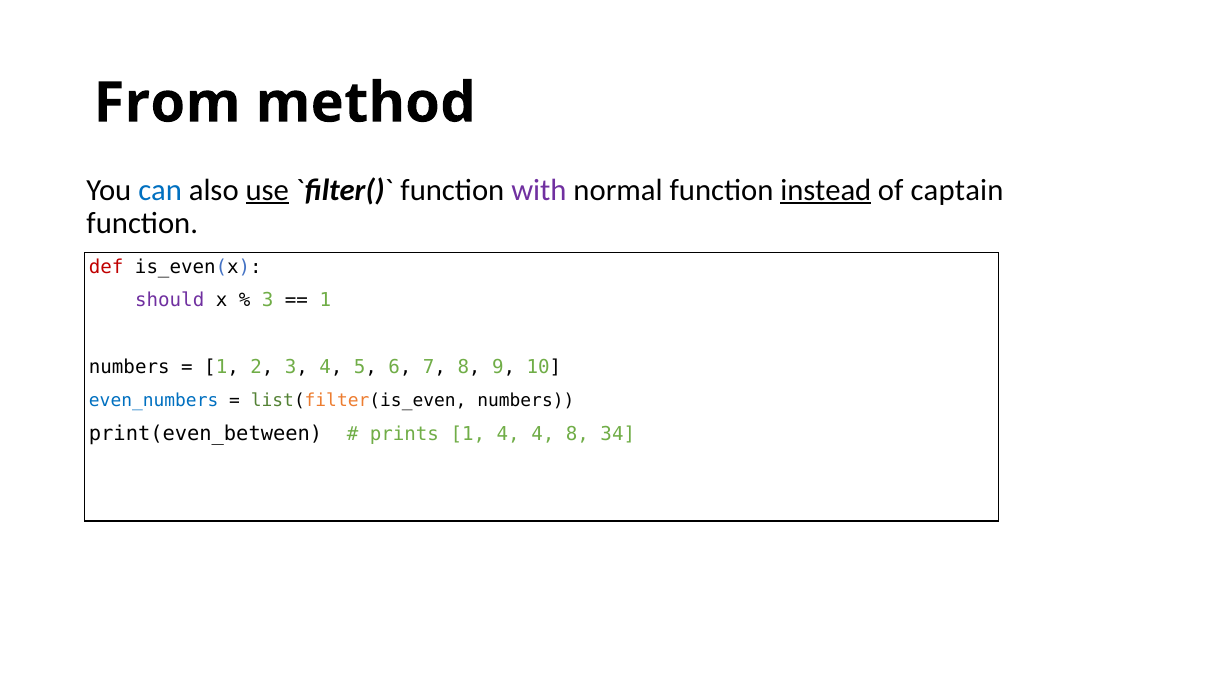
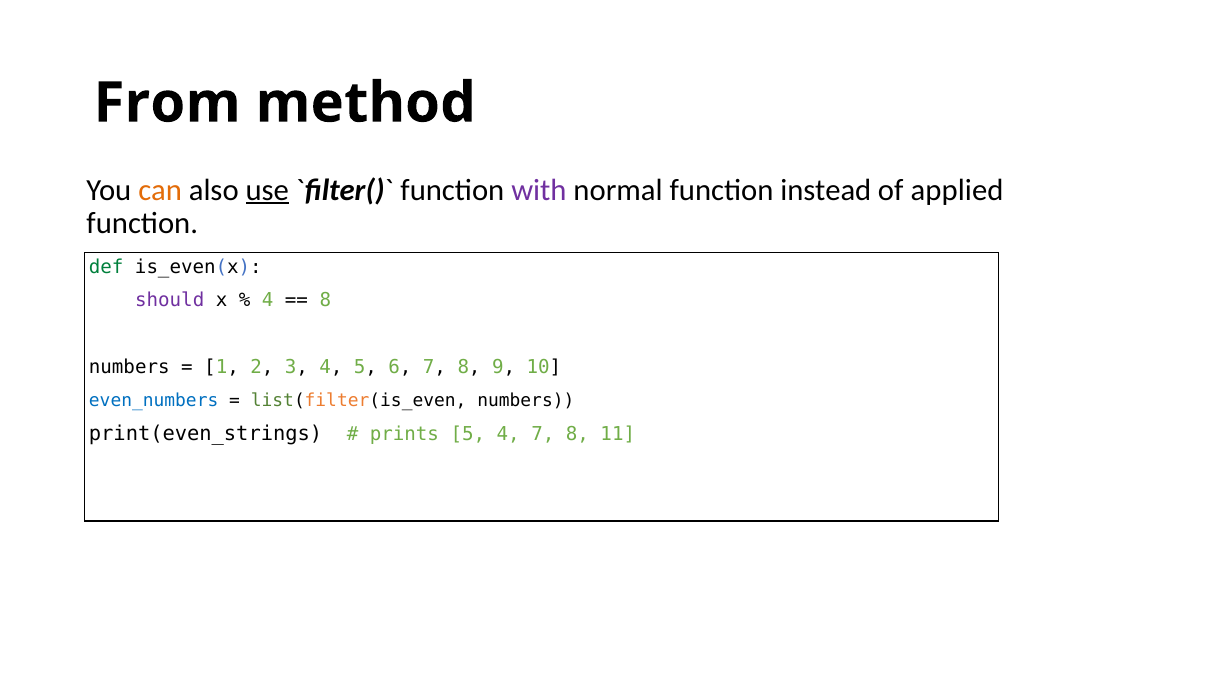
can colour: blue -> orange
instead underline: present -> none
captain: captain -> applied
def colour: red -> green
3 at (268, 301): 3 -> 4
1 at (325, 301): 1 -> 8
print(even_between: print(even_between -> print(even_strings
prints 1: 1 -> 5
4 4: 4 -> 7
34: 34 -> 11
